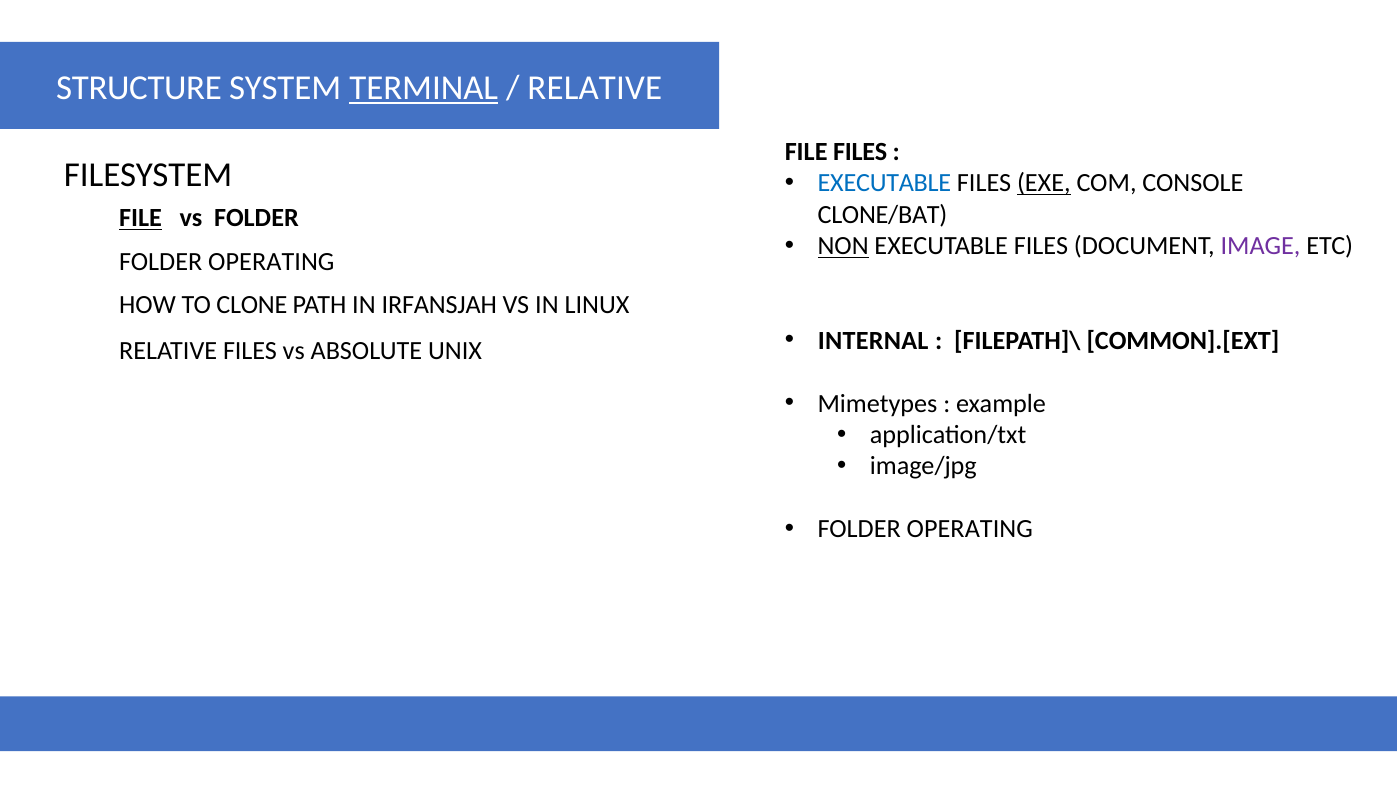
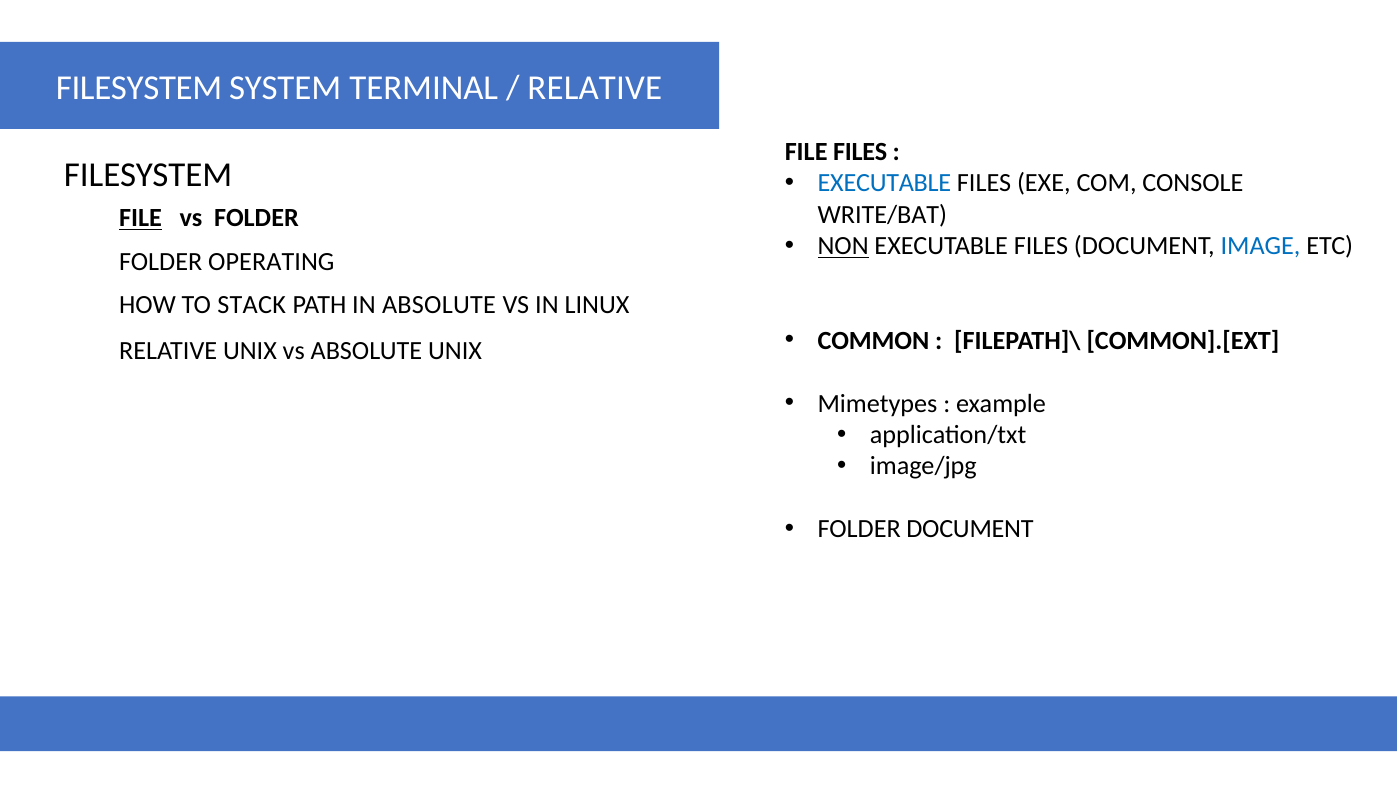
STRUCTURE at (139, 88): STRUCTURE -> FILESYSTEM
TERMINAL underline: present -> none
EXE underline: present -> none
CLONE/BAT: CLONE/BAT -> WRITE/BAT
IMAGE colour: purple -> blue
CLONE: CLONE -> STACK
IN IRFANSJAH: IRFANSJAH -> ABSOLUTE
INTERNAL: INTERNAL -> COMMON
RELATIVE FILES: FILES -> UNIX
OPERATING at (970, 529): OPERATING -> DOCUMENT
